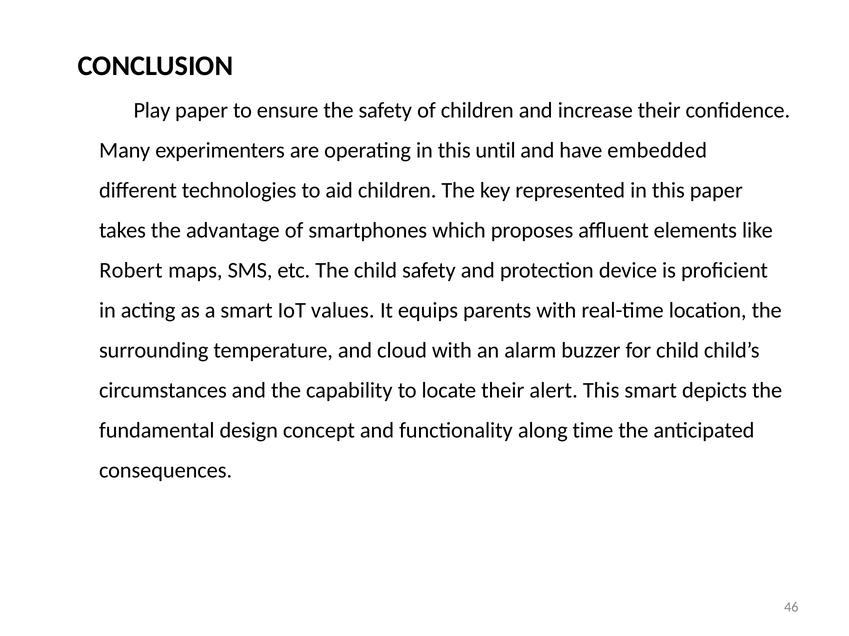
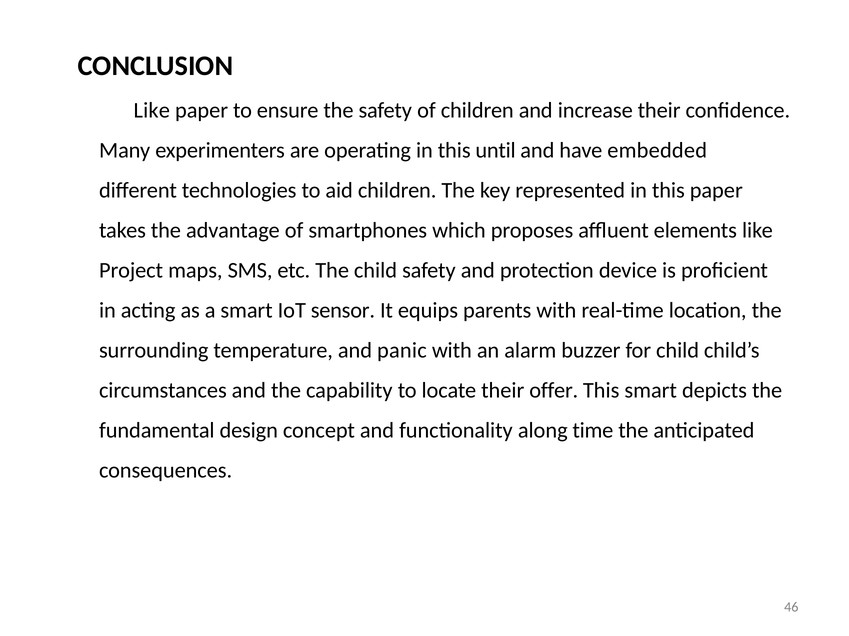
Play at (152, 110): Play -> Like
Robert: Robert -> Project
values: values -> sensor
cloud: cloud -> panic
alert: alert -> offer
